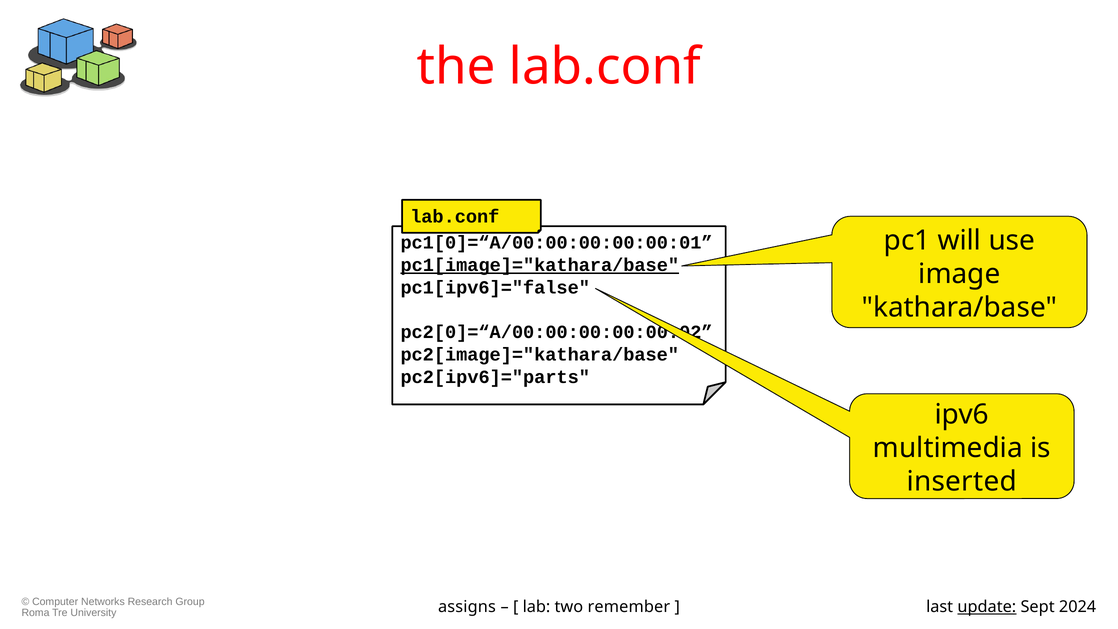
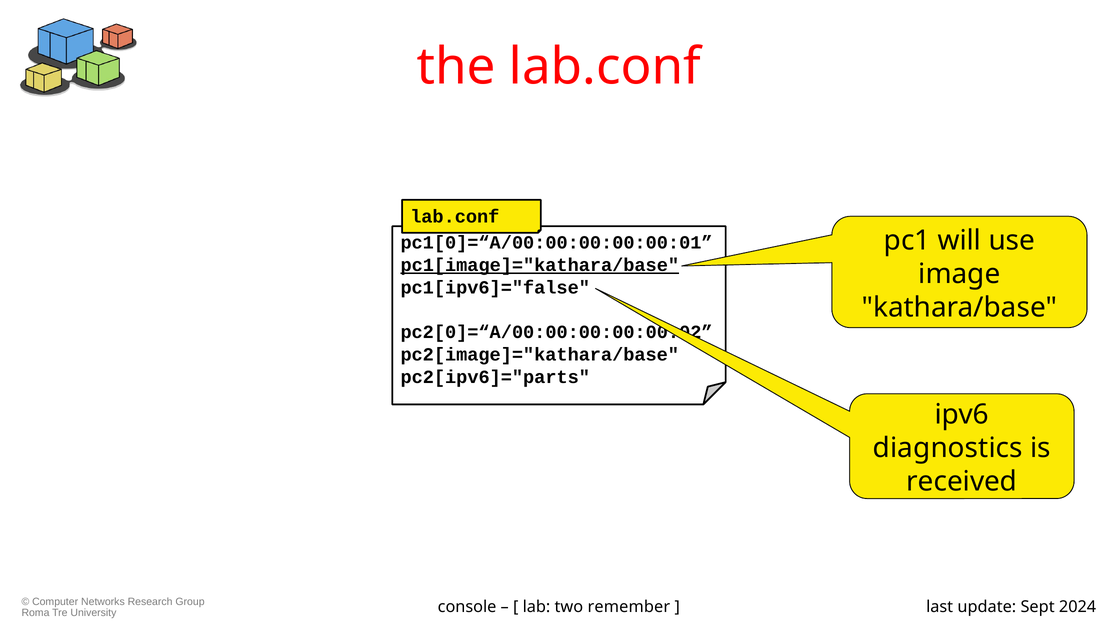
multimedia: multimedia -> diagnostics
inserted: inserted -> received
assigns: assigns -> console
update underline: present -> none
